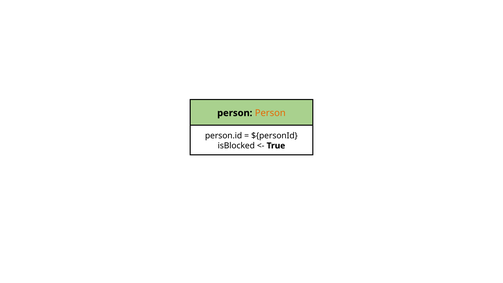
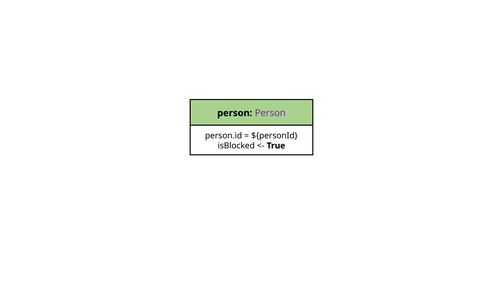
Person at (270, 113) colour: orange -> purple
